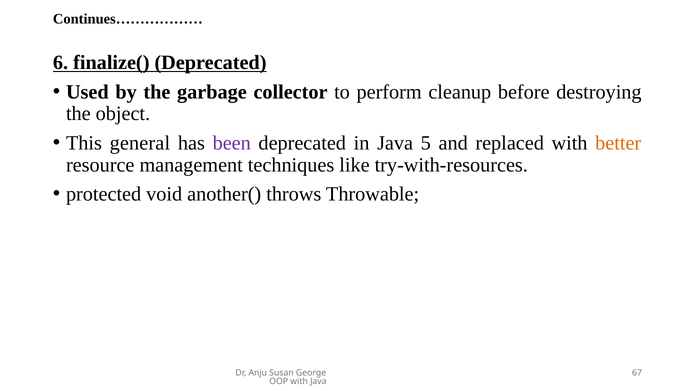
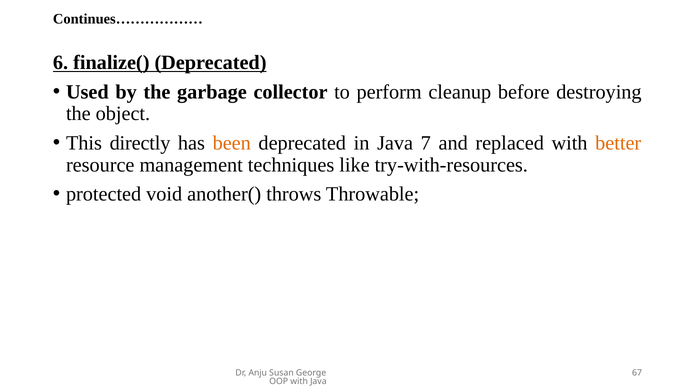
general: general -> directly
been colour: purple -> orange
5: 5 -> 7
